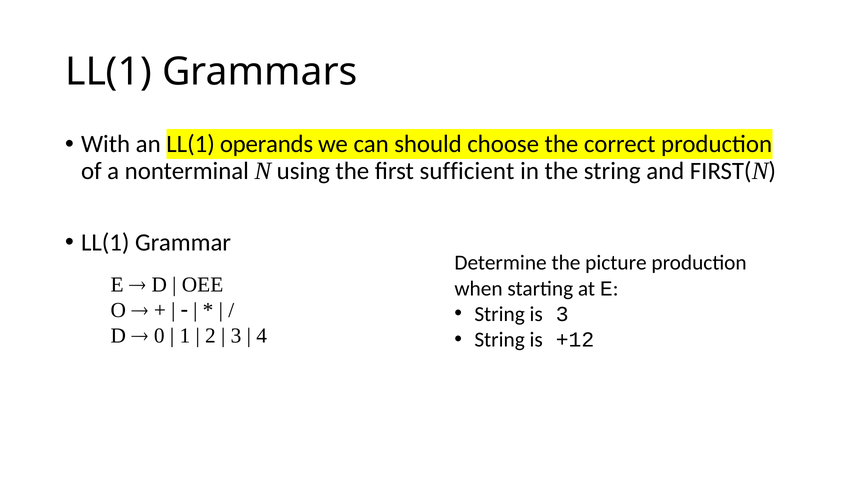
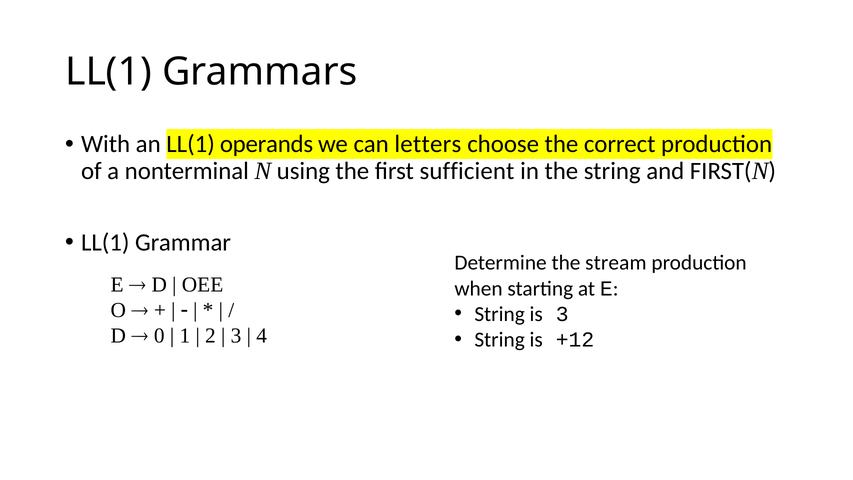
should: should -> letters
picture: picture -> stream
